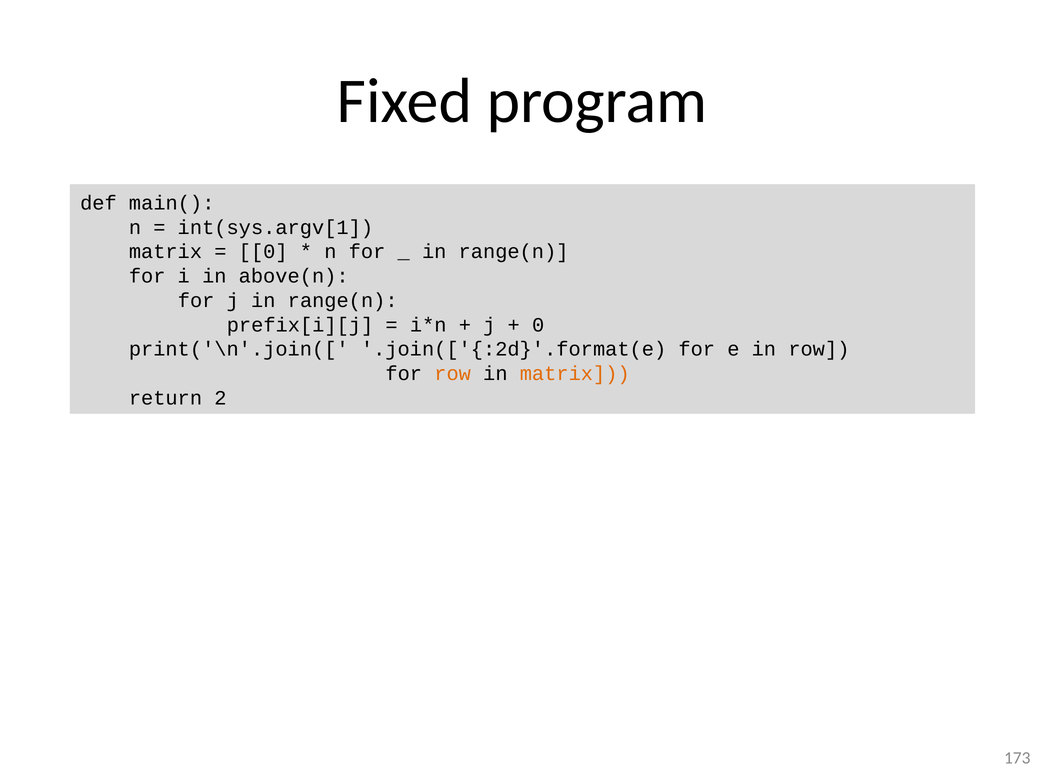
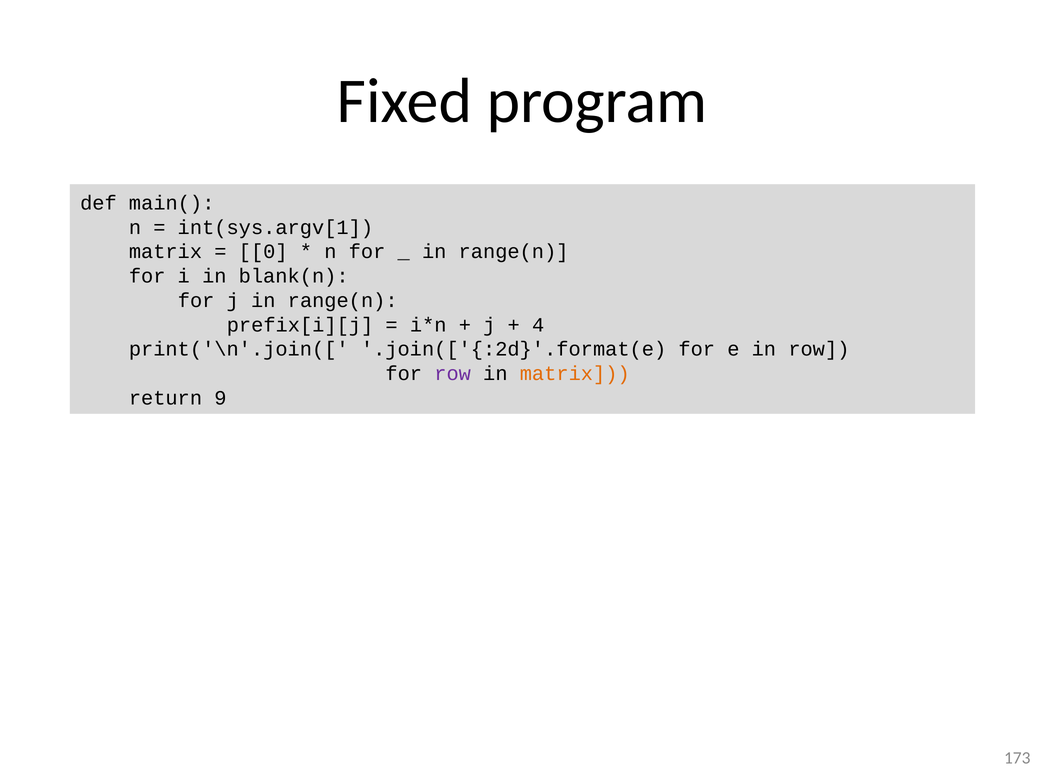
above(n: above(n -> blank(n
0 at (538, 325): 0 -> 4
row at (453, 374) colour: orange -> purple
2: 2 -> 9
